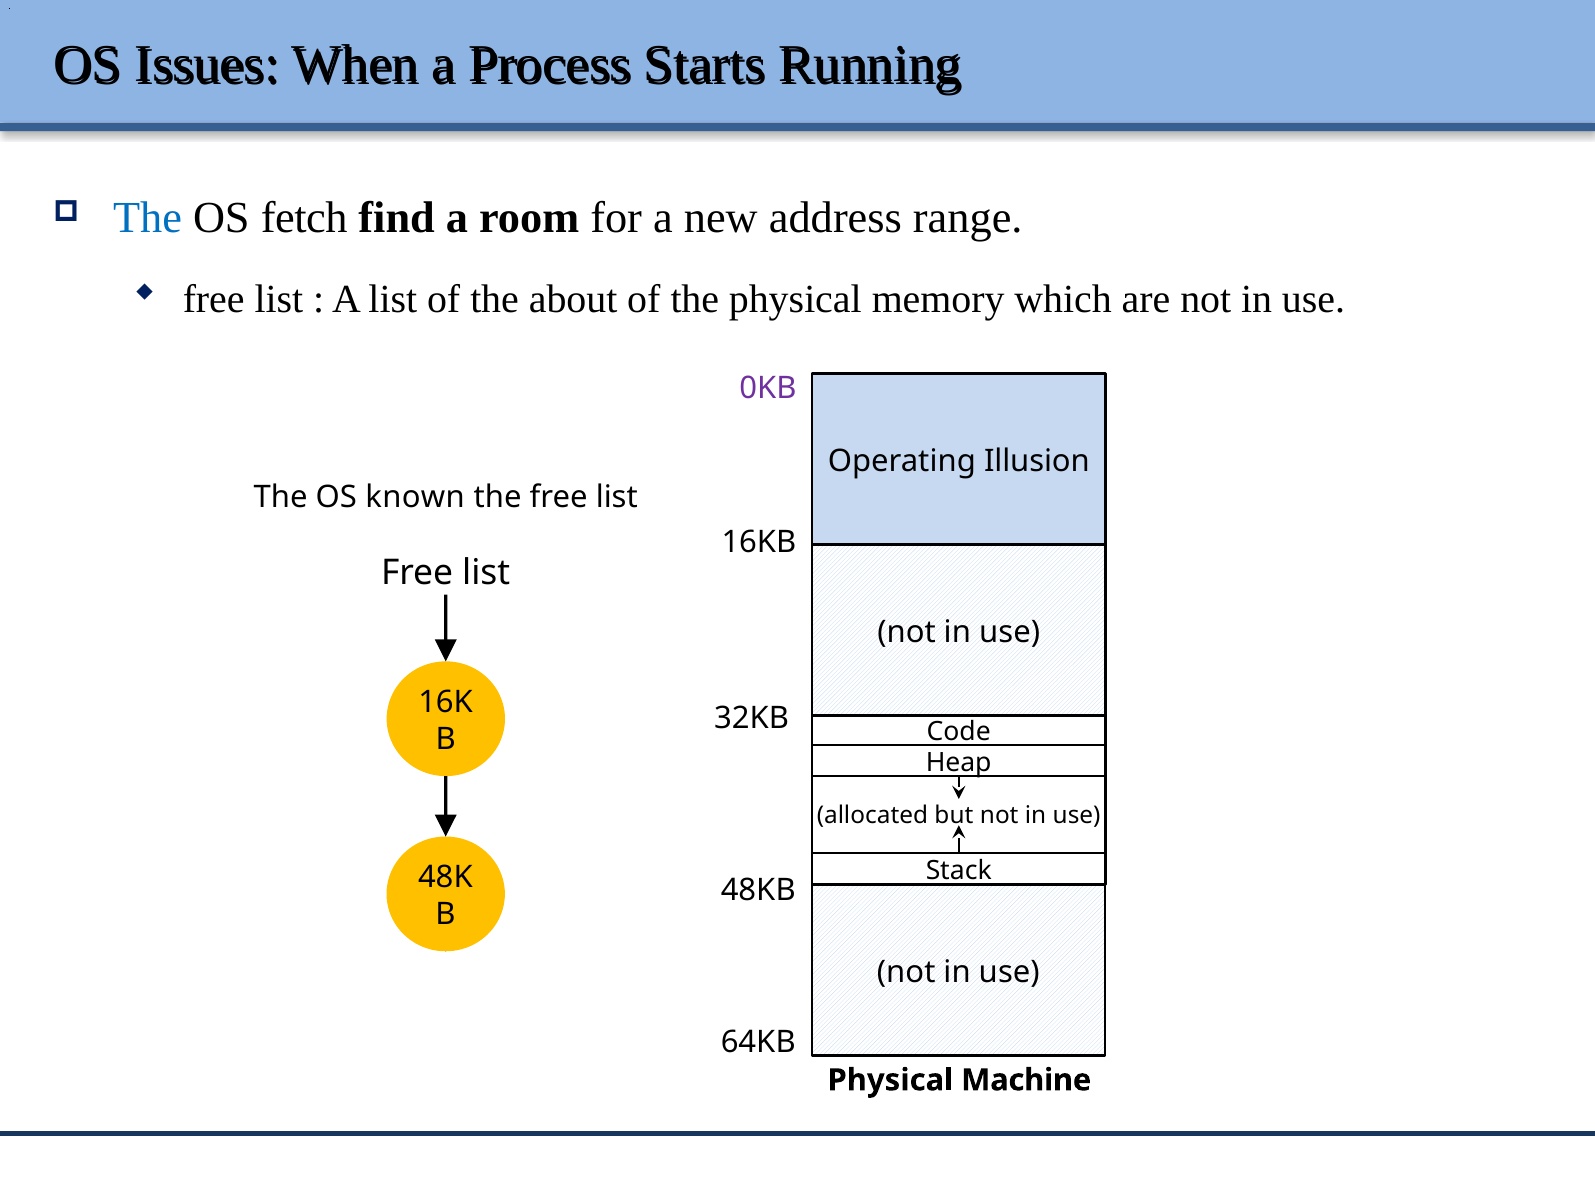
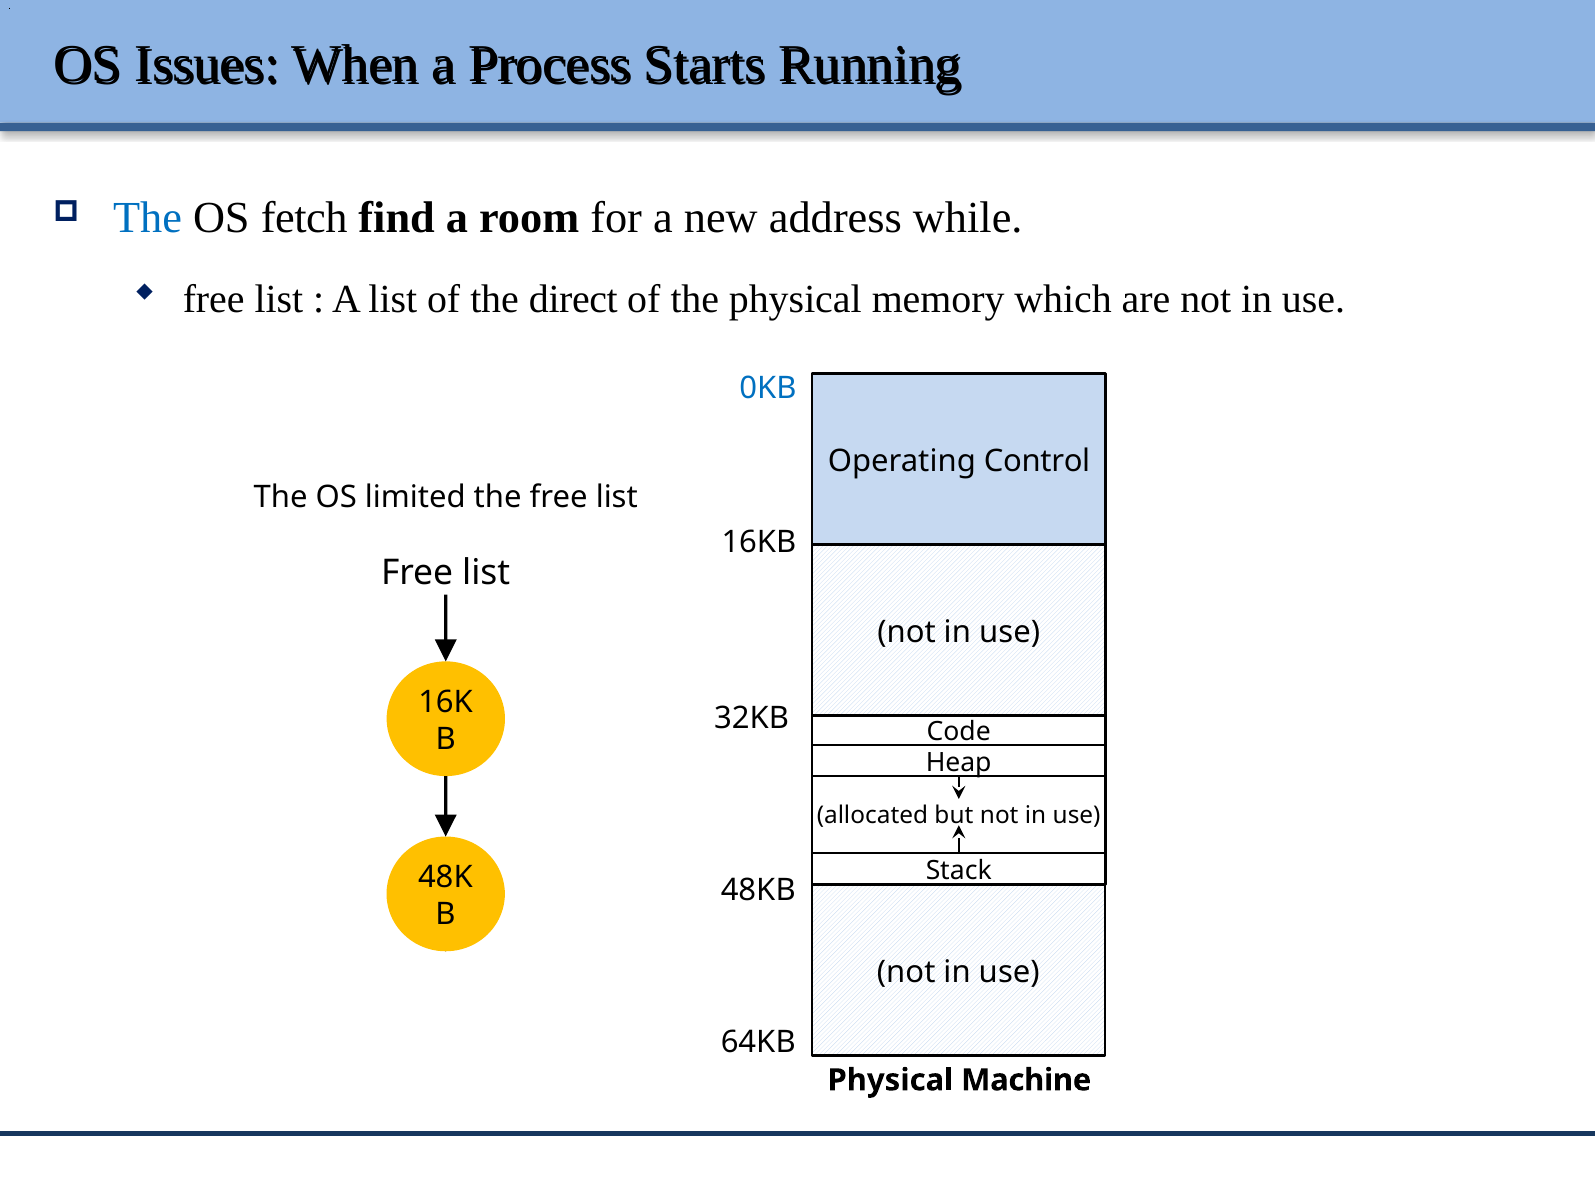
range: range -> while
about: about -> direct
0KB colour: purple -> blue
Illusion: Illusion -> Control
known: known -> limited
